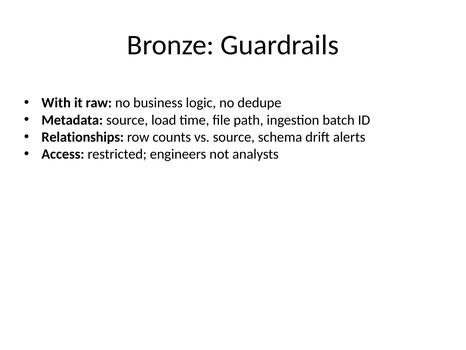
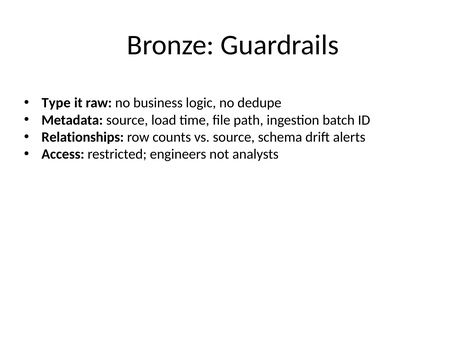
With: With -> Type
